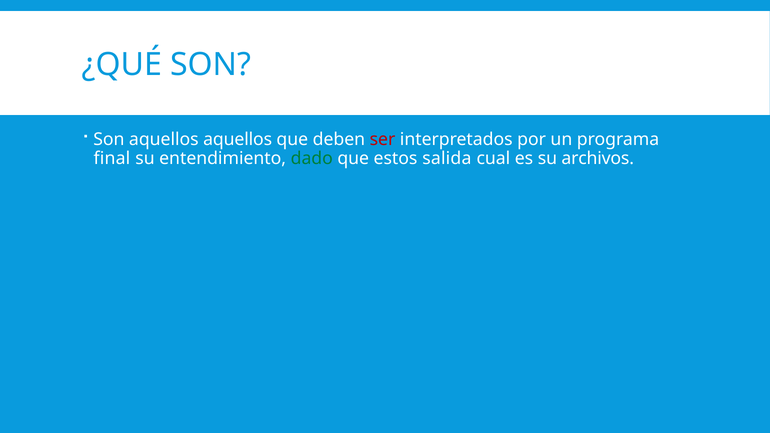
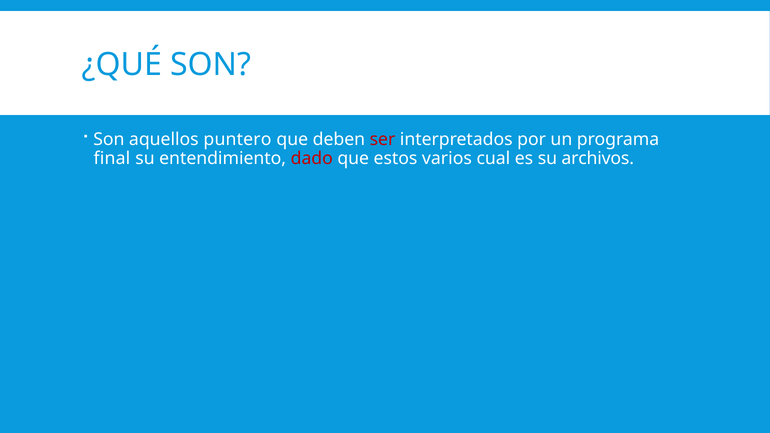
aquellos aquellos: aquellos -> puntero
dado colour: green -> red
salida: salida -> varios
